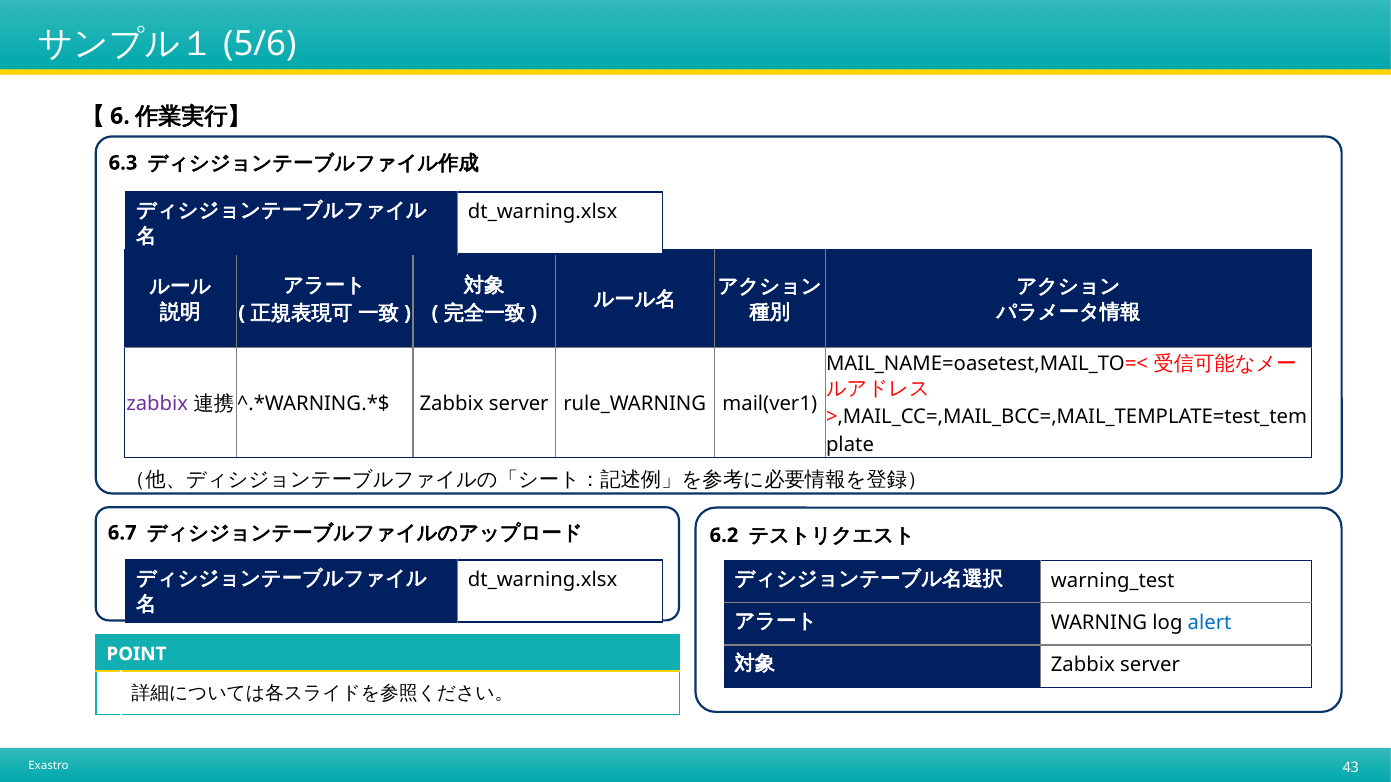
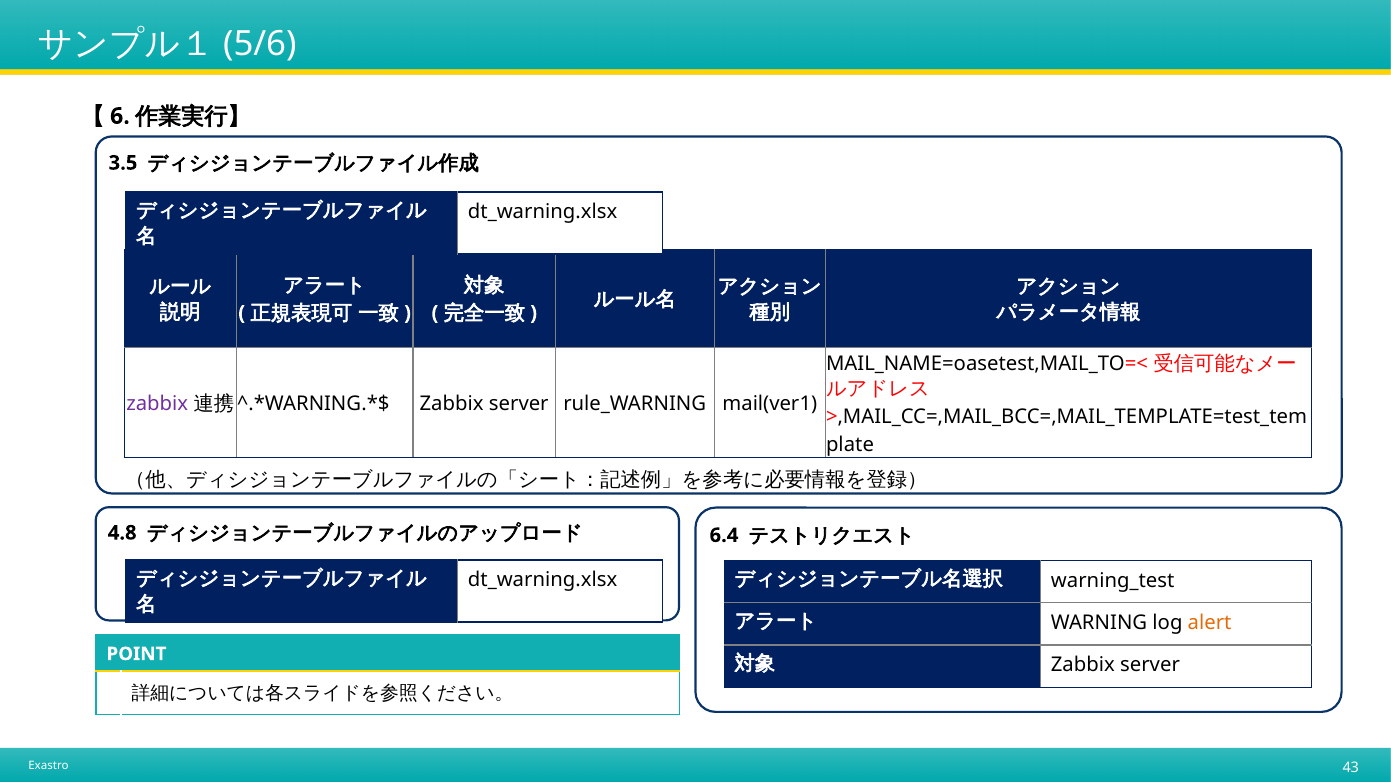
6.3: 6.3 -> 3.5
6.7: 6.7 -> 4.8
6.2: 6.2 -> 6.4
alert colour: blue -> orange
